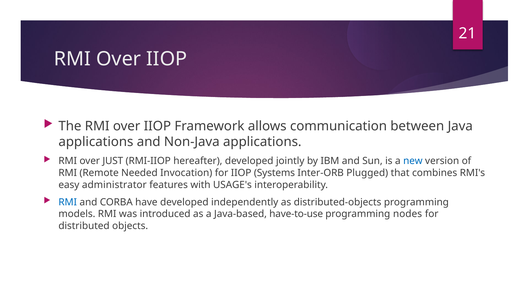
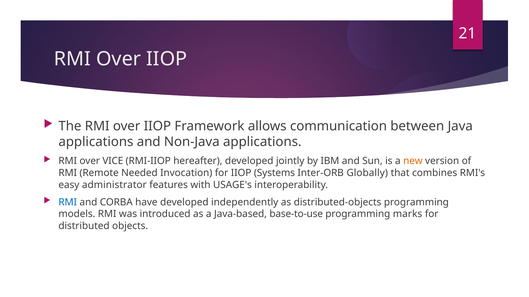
JUST: JUST -> VICE
new colour: blue -> orange
Plugged: Plugged -> Globally
have-to-use: have-to-use -> base-to-use
nodes: nodes -> marks
